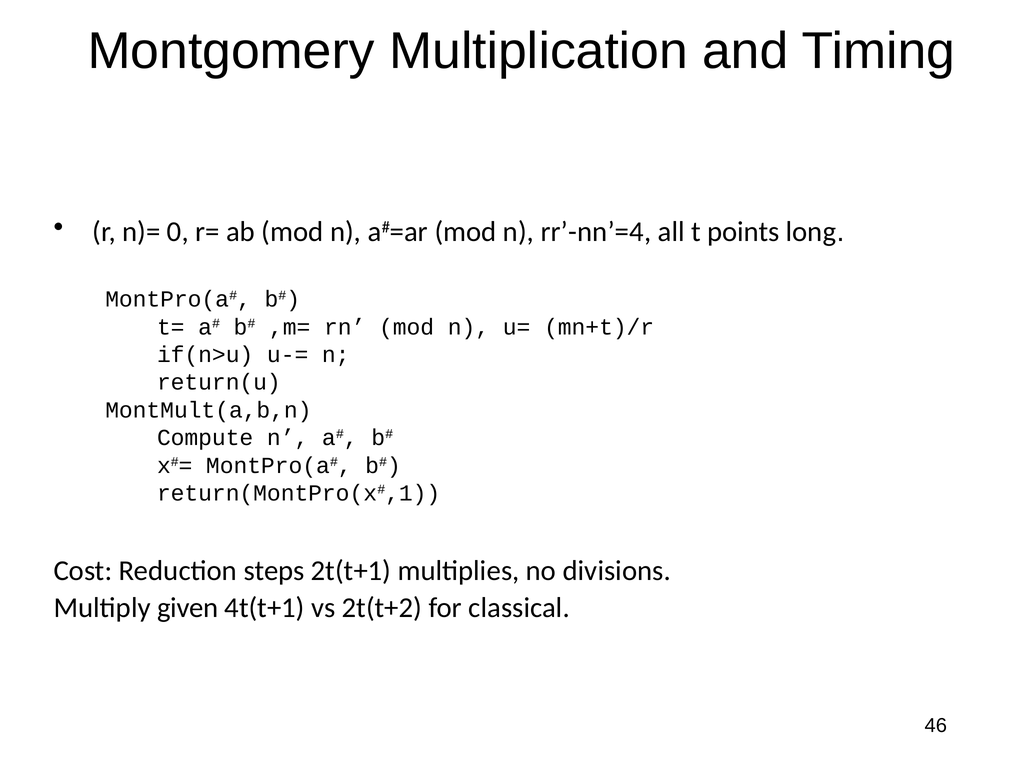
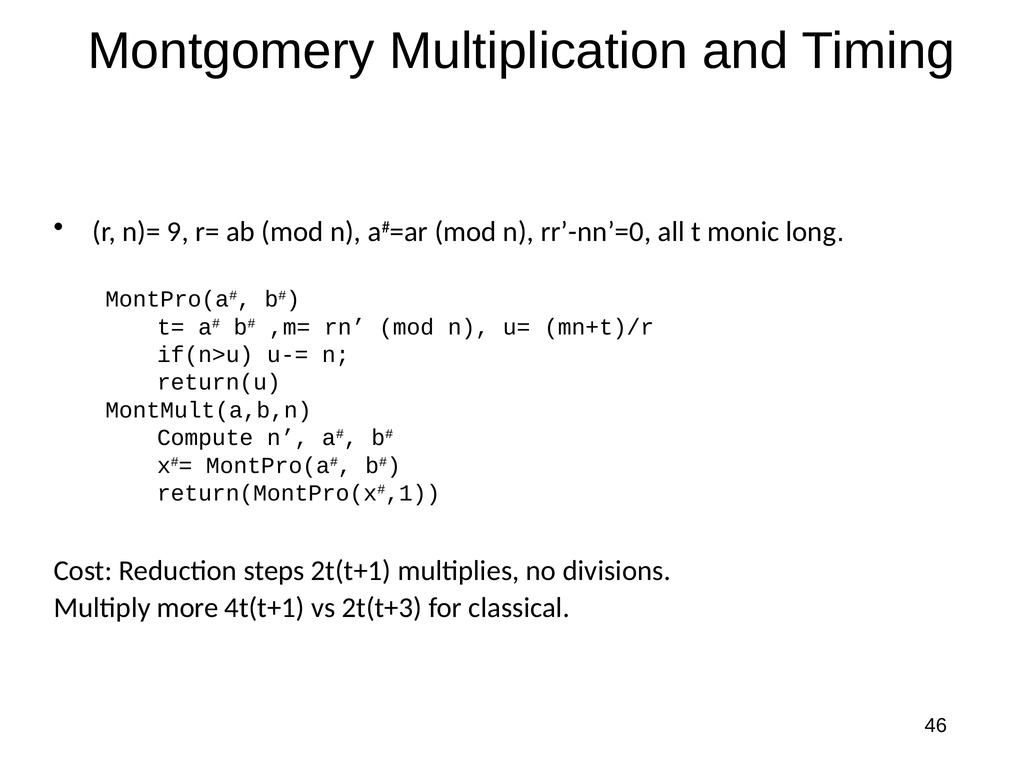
0: 0 -> 9
rr’-nn’=4: rr’-nn’=4 -> rr’-nn’=0
points: points -> monic
given: given -> more
2t(t+2: 2t(t+2 -> 2t(t+3
